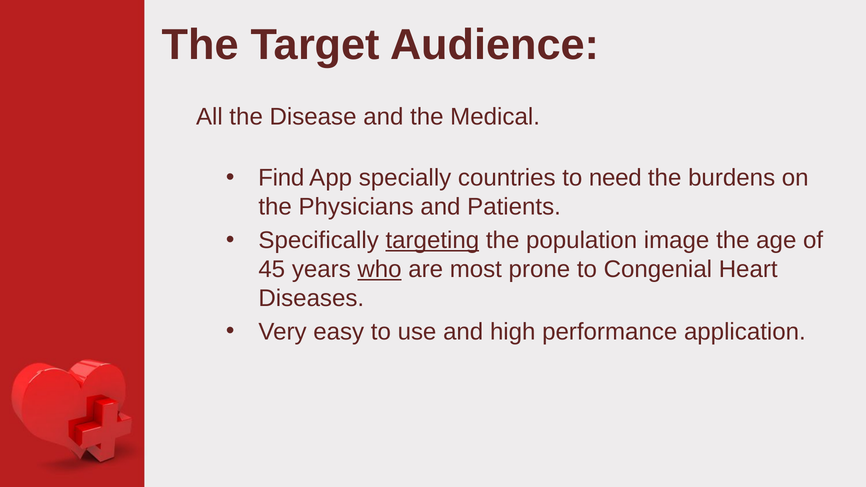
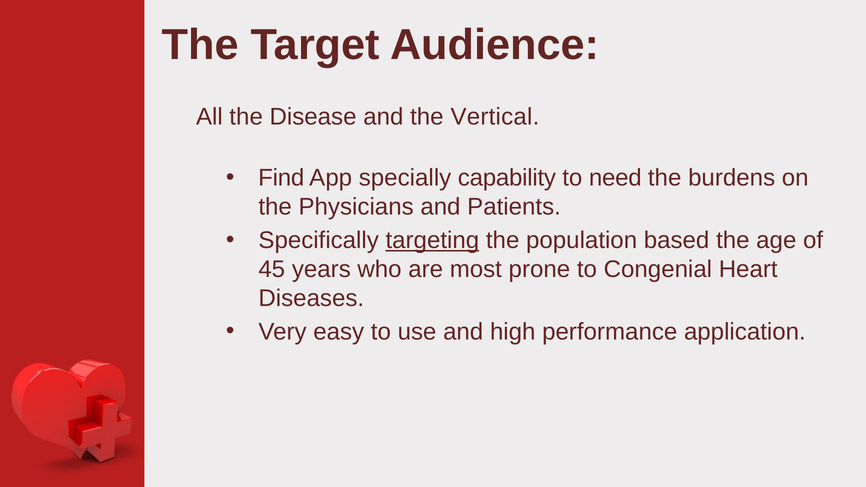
Medical: Medical -> Vertical
countries: countries -> capability
image: image -> based
who underline: present -> none
